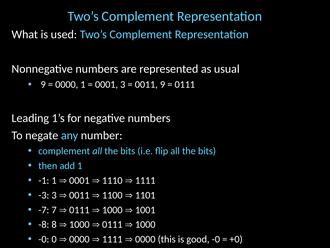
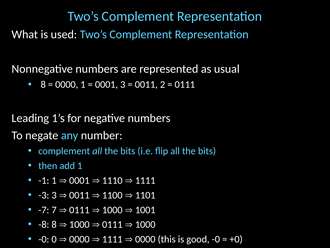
9 at (43, 84): 9 -> 8
0011 9: 9 -> 2
